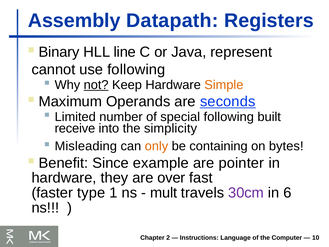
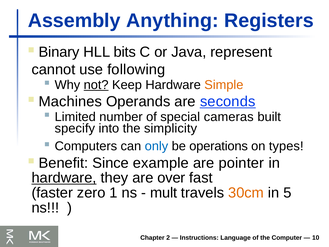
Datapath: Datapath -> Anything
line: line -> bits
Maximum: Maximum -> Machines
special following: following -> cameras
receive: receive -> specify
Misleading: Misleading -> Computers
only colour: orange -> blue
containing: containing -> operations
bytes: bytes -> types
hardware at (64, 178) underline: none -> present
type: type -> zero
30cm colour: purple -> orange
6: 6 -> 5
